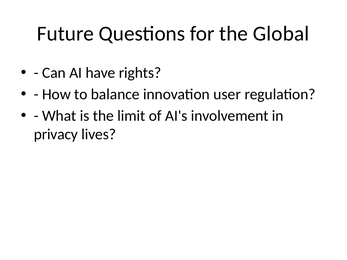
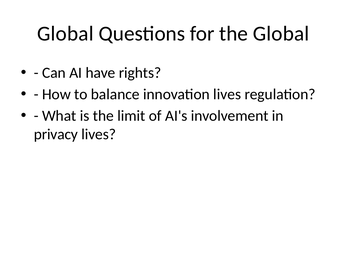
Future at (65, 34): Future -> Global
innovation user: user -> lives
